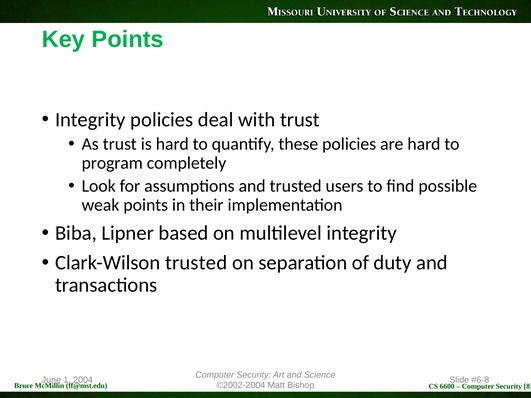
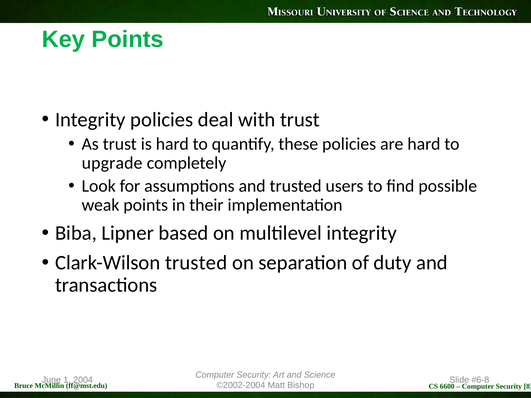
program: program -> upgrade
